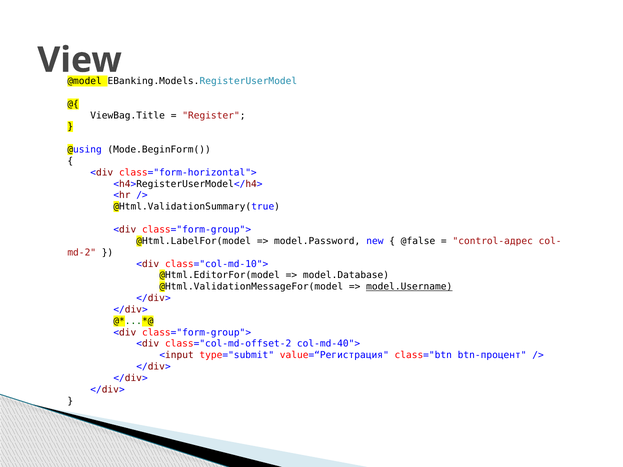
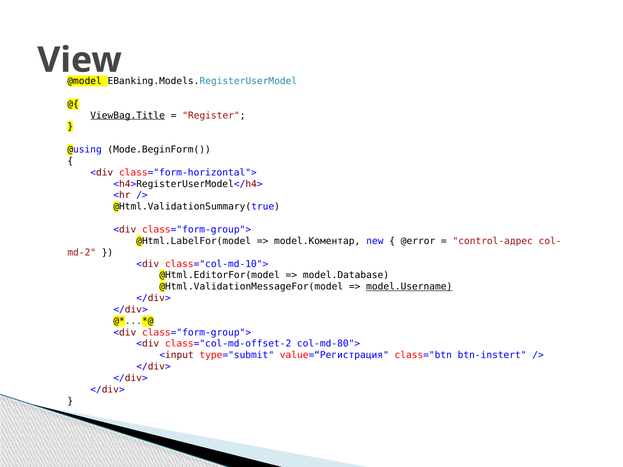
ViewBag.Title underline: none -> present
model.Password: model.Password -> model.Коментар
@false: @false -> @error
col-md-40">: col-md-40"> -> col-md-80">
btn-процент: btn-процент -> btn-instert
